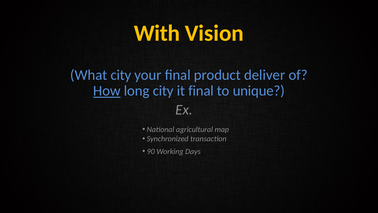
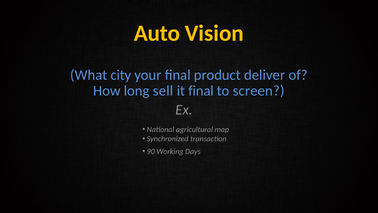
With: With -> Auto
How underline: present -> none
long city: city -> sell
unique: unique -> screen
